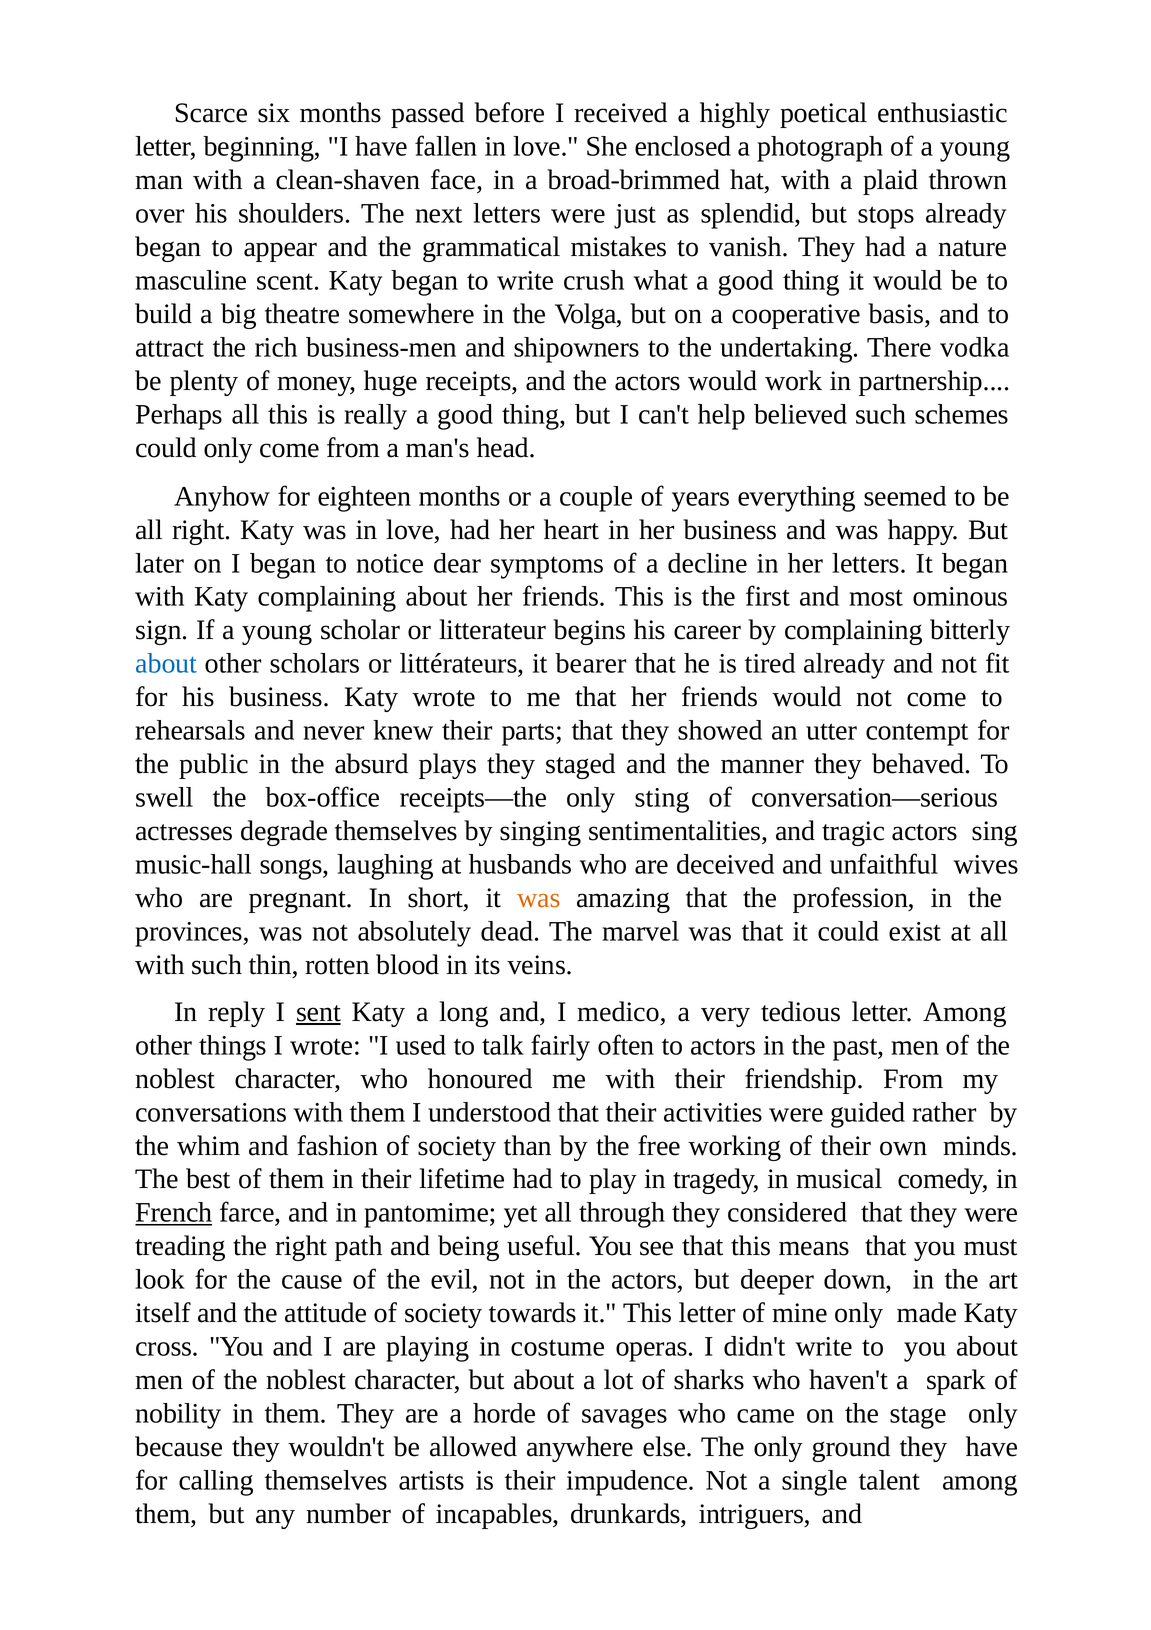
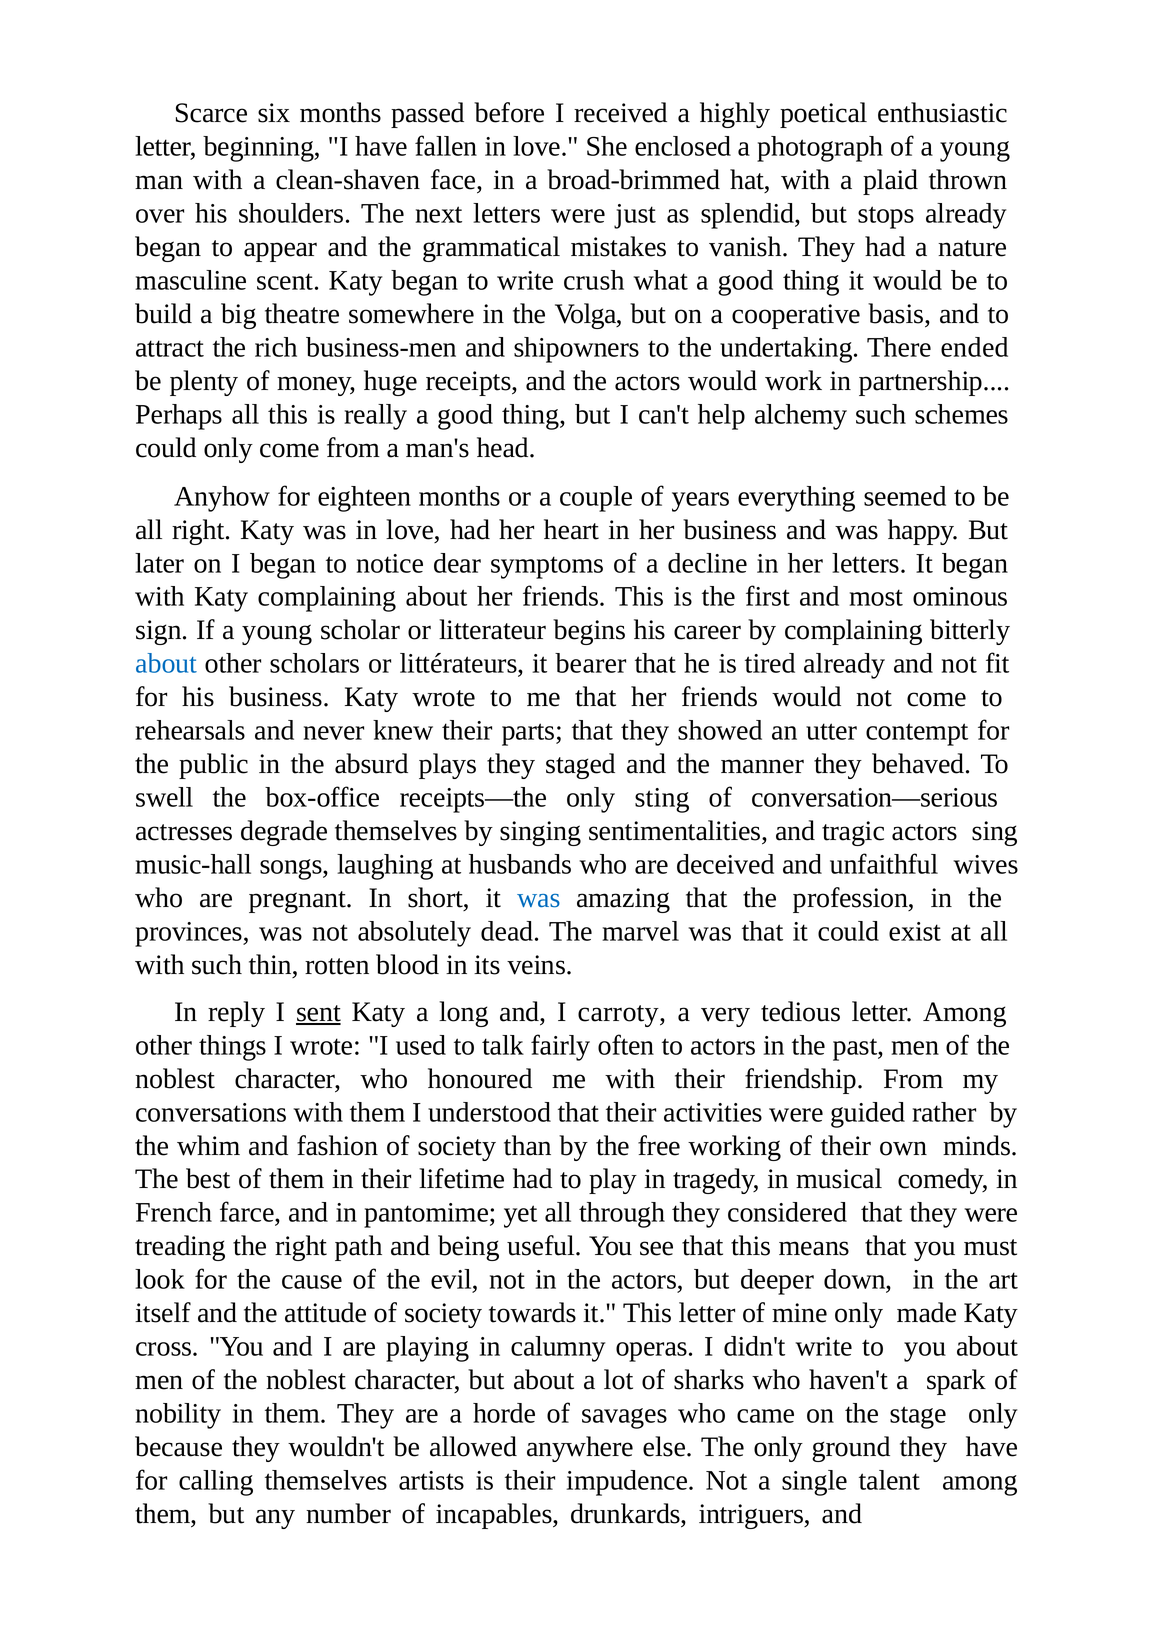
vodka: vodka -> ended
believed: believed -> alchemy
was at (539, 897) colour: orange -> blue
medico: medico -> carroty
French underline: present -> none
costume: costume -> calumny
